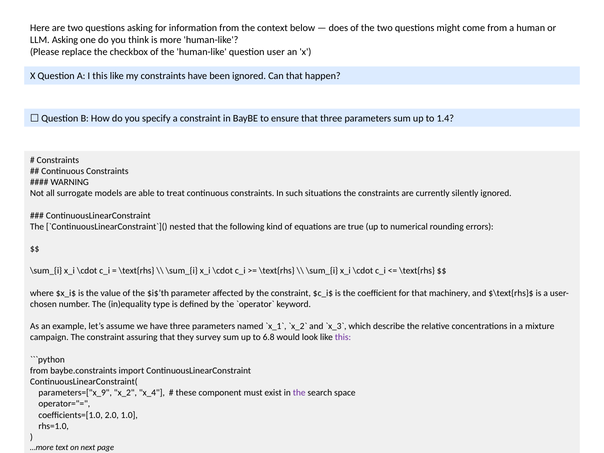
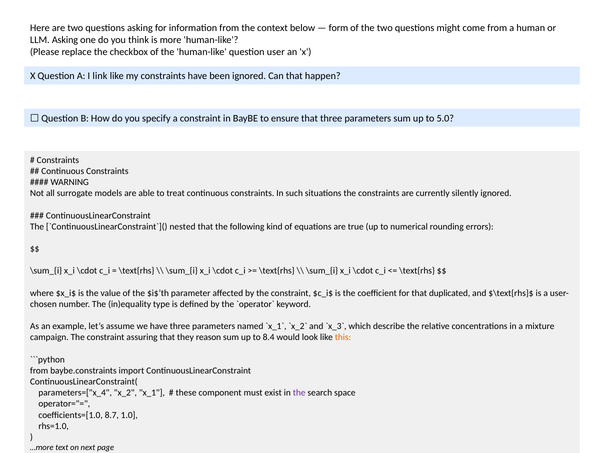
does: does -> form
I this: this -> link
1.4: 1.4 -> 5.0
machinery: machinery -> duplicated
survey: survey -> reason
6.8: 6.8 -> 8.4
this at (343, 337) colour: purple -> orange
parameters=["x_9: parameters=["x_9 -> parameters=["x_4
x_4: x_4 -> x_1
2.0: 2.0 -> 8.7
